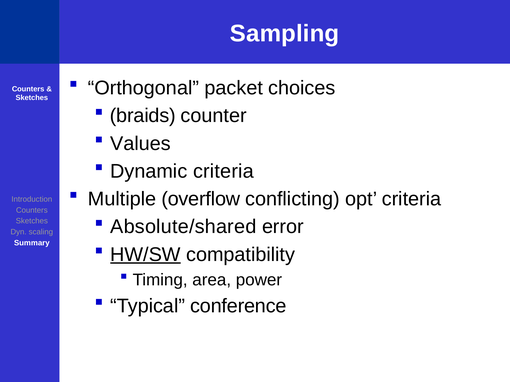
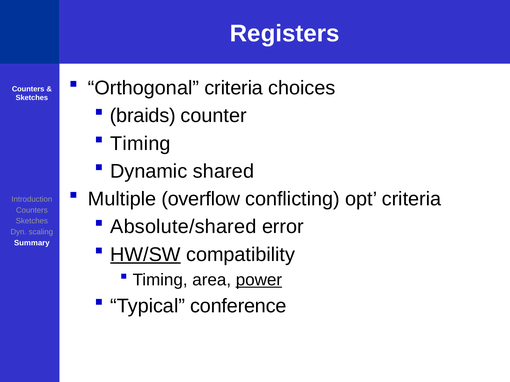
Sampling: Sampling -> Registers
Orthogonal packet: packet -> criteria
Values at (141, 144): Values -> Timing
Dynamic criteria: criteria -> shared
power underline: none -> present
